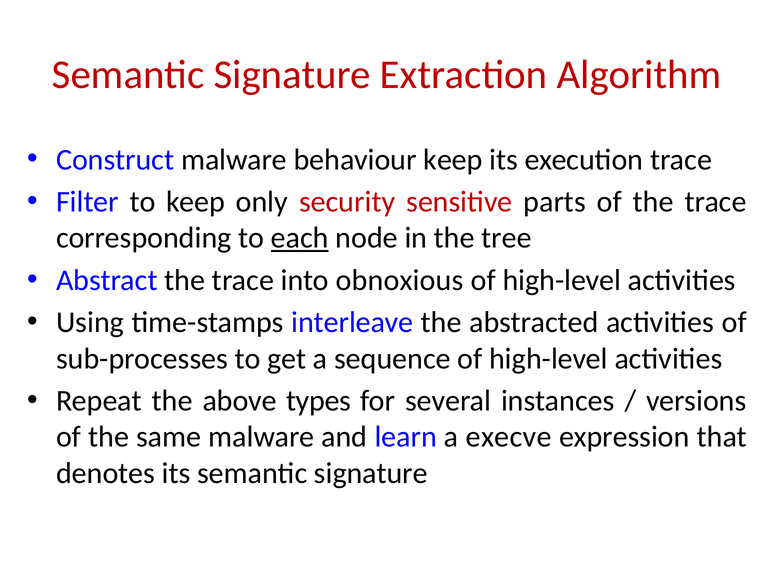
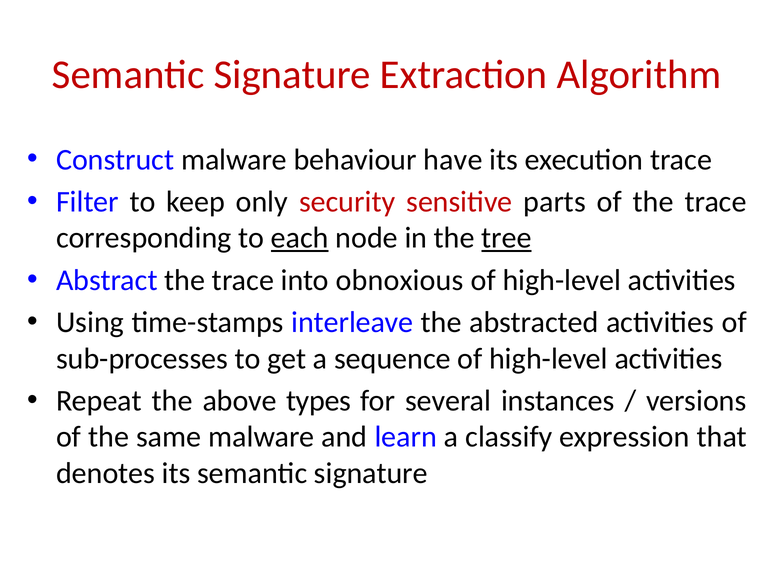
behaviour keep: keep -> have
tree underline: none -> present
execve: execve -> classify
